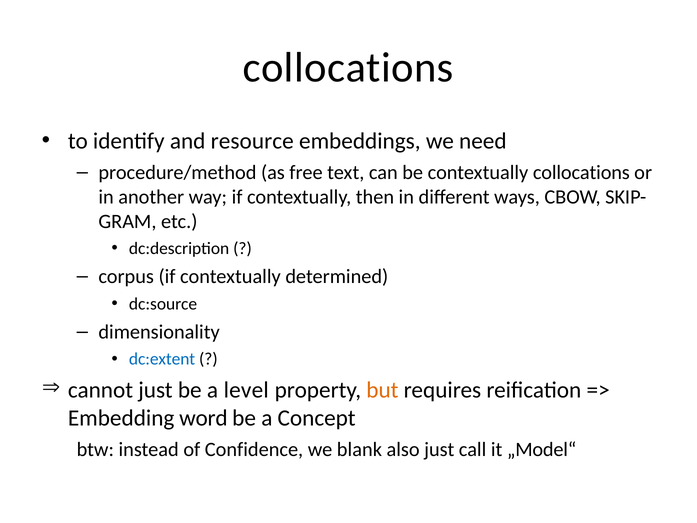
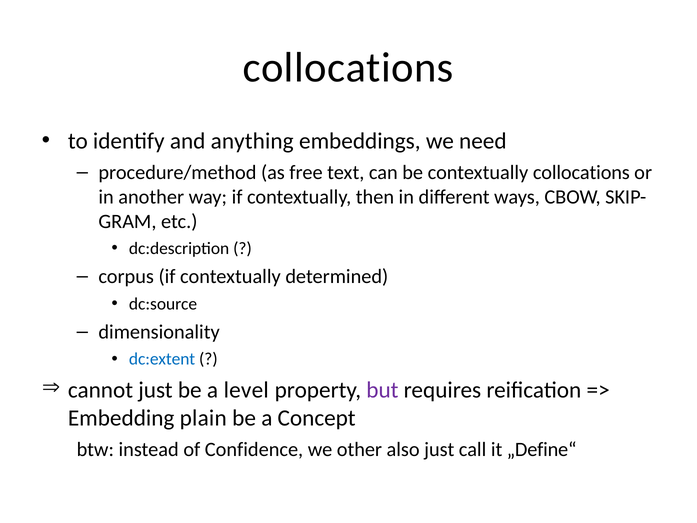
resource: resource -> anything
but colour: orange -> purple
word: word -> plain
blank: blank -> other
„Model“: „Model“ -> „Define“
